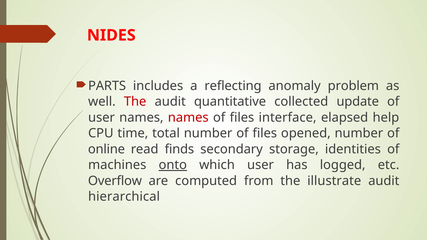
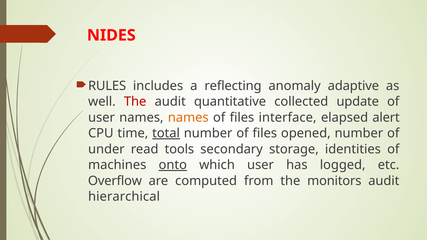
PARTS: PARTS -> RULES
problem: problem -> adaptive
names at (188, 118) colour: red -> orange
help: help -> alert
total underline: none -> present
online: online -> under
finds: finds -> tools
illustrate: illustrate -> monitors
